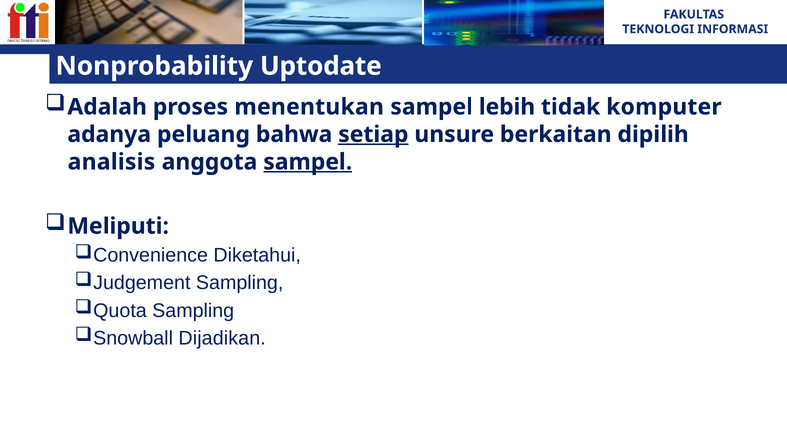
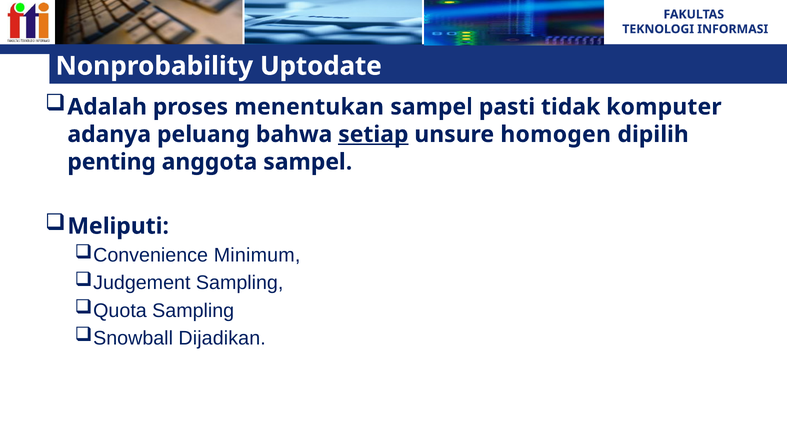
lebih: lebih -> pasti
berkaitan: berkaitan -> homogen
analisis: analisis -> penting
sampel at (308, 162) underline: present -> none
Diketahui: Diketahui -> Minimum
